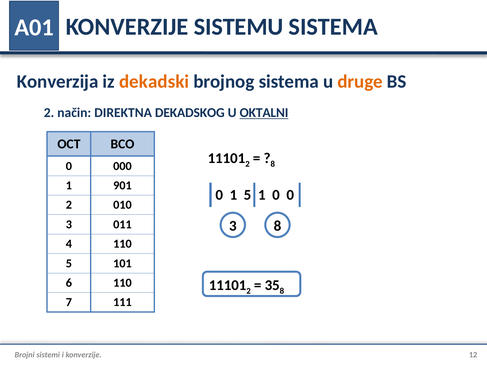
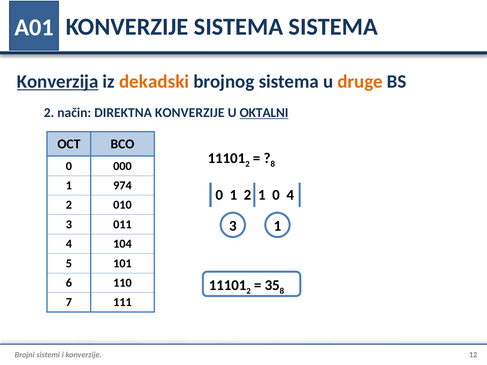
KONVERZIJE SISTEMU: SISTEMU -> SISTEMA
Konverzija underline: none -> present
DIREKTNA DEKADSKOG: DEKADSKOG -> KONVERZIJE
901: 901 -> 974
1 5: 5 -> 2
0 0: 0 -> 4
3 8: 8 -> 1
4 110: 110 -> 104
